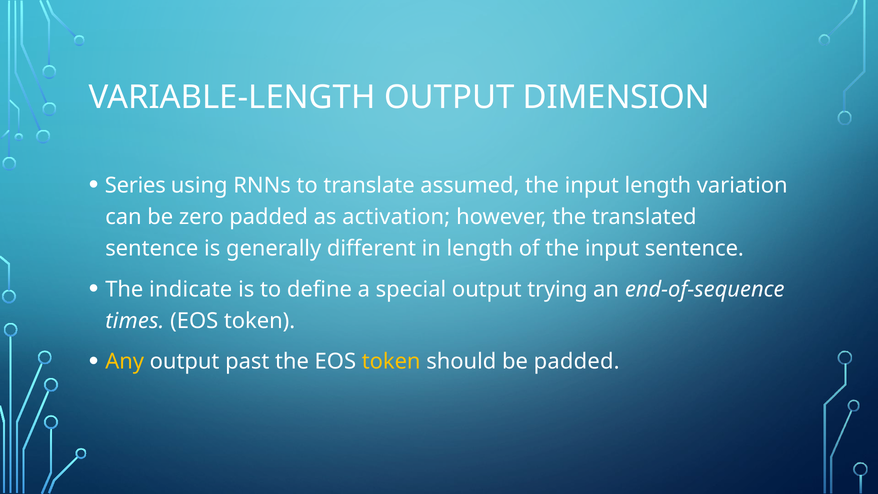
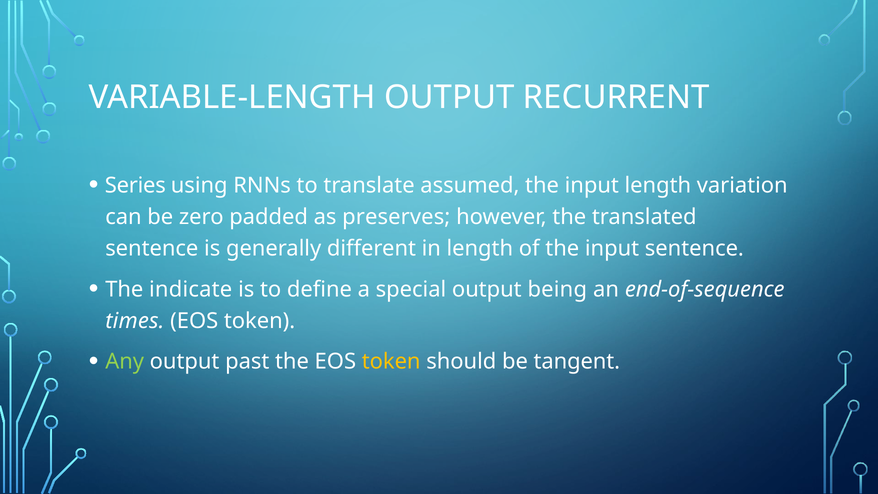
DIMENSION: DIMENSION -> RECURRENT
activation: activation -> preserves
trying: trying -> being
Any colour: yellow -> light green
be padded: padded -> tangent
